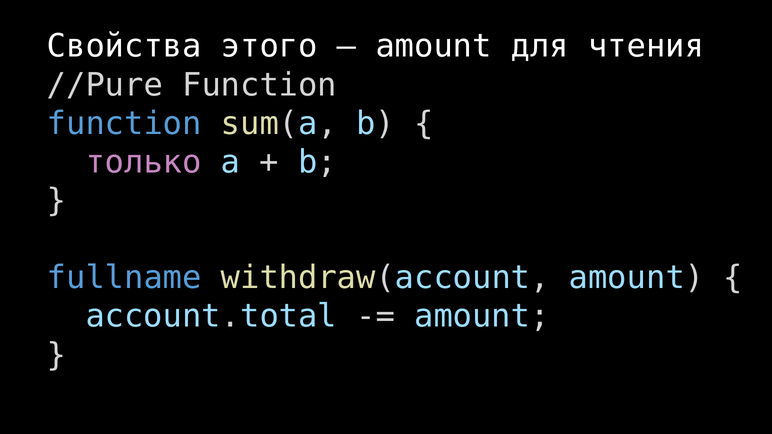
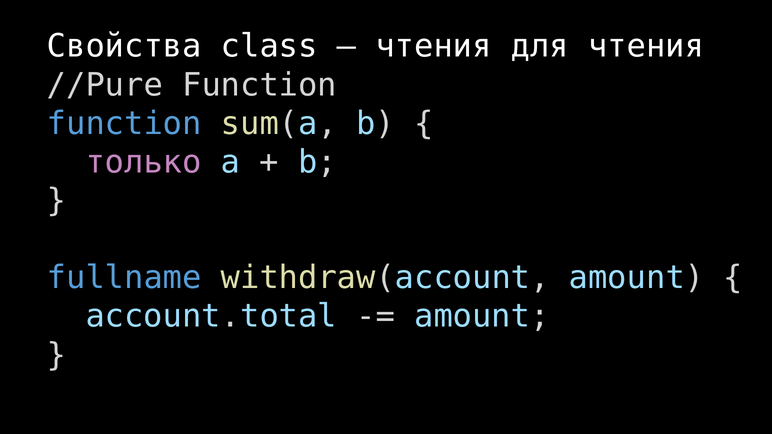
этого: этого -> class
amount at (434, 46): amount -> чтения
